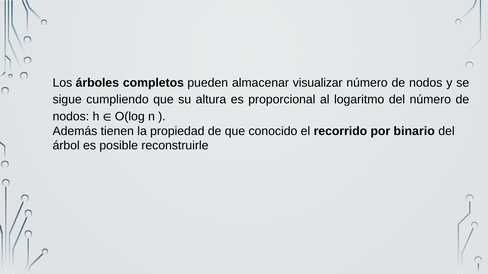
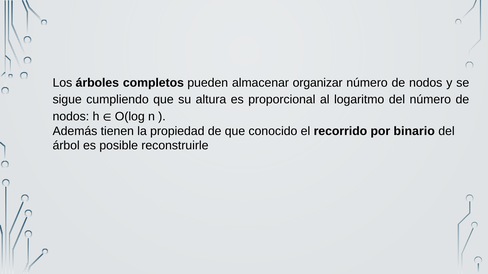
visualizar: visualizar -> organizar
